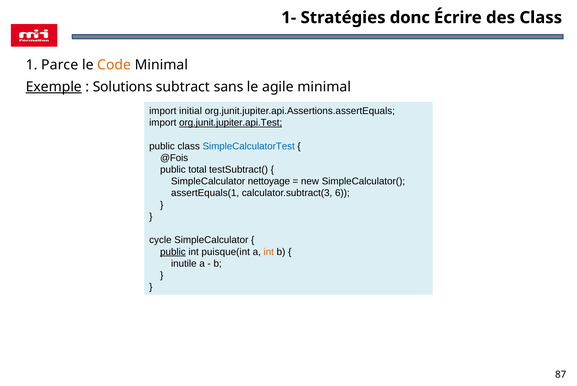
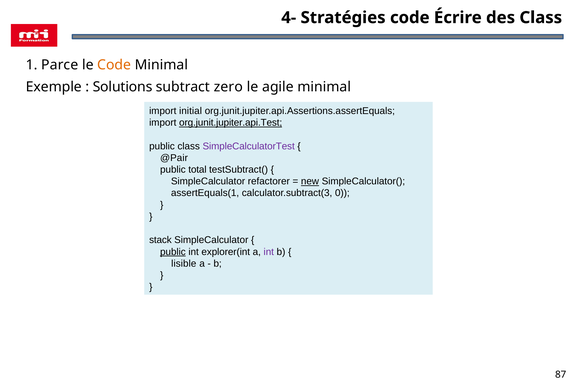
1-: 1- -> 4-
Stratégies donc: donc -> code
Exemple underline: present -> none
sans: sans -> zero
SimpleCalculatorTest colour: blue -> purple
@Fois: @Fois -> @Pair
nettoyage: nettoyage -> refactorer
new underline: none -> present
6: 6 -> 0
cycle: cycle -> stack
puisque(int: puisque(int -> explorer(int
int at (269, 252) colour: orange -> purple
inutile: inutile -> lisible
